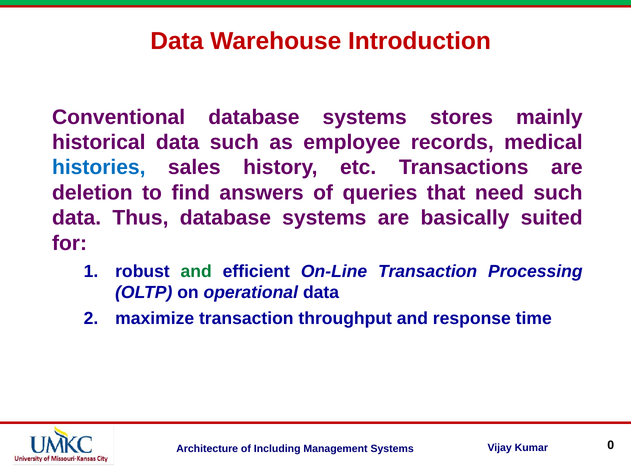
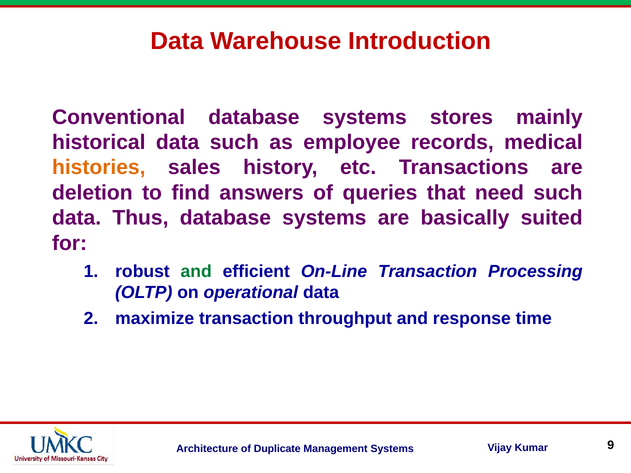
histories colour: blue -> orange
Including: Including -> Duplicate
0: 0 -> 9
